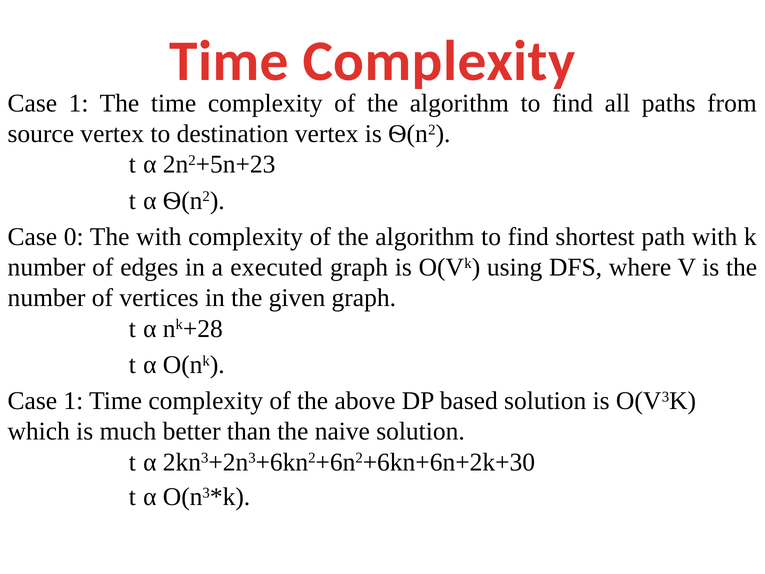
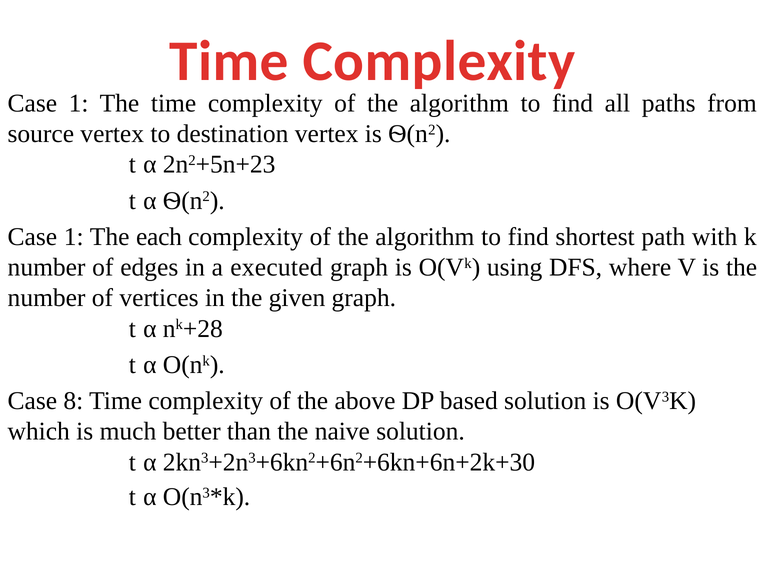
0 at (74, 237): 0 -> 1
The with: with -> each
1 at (73, 401): 1 -> 8
